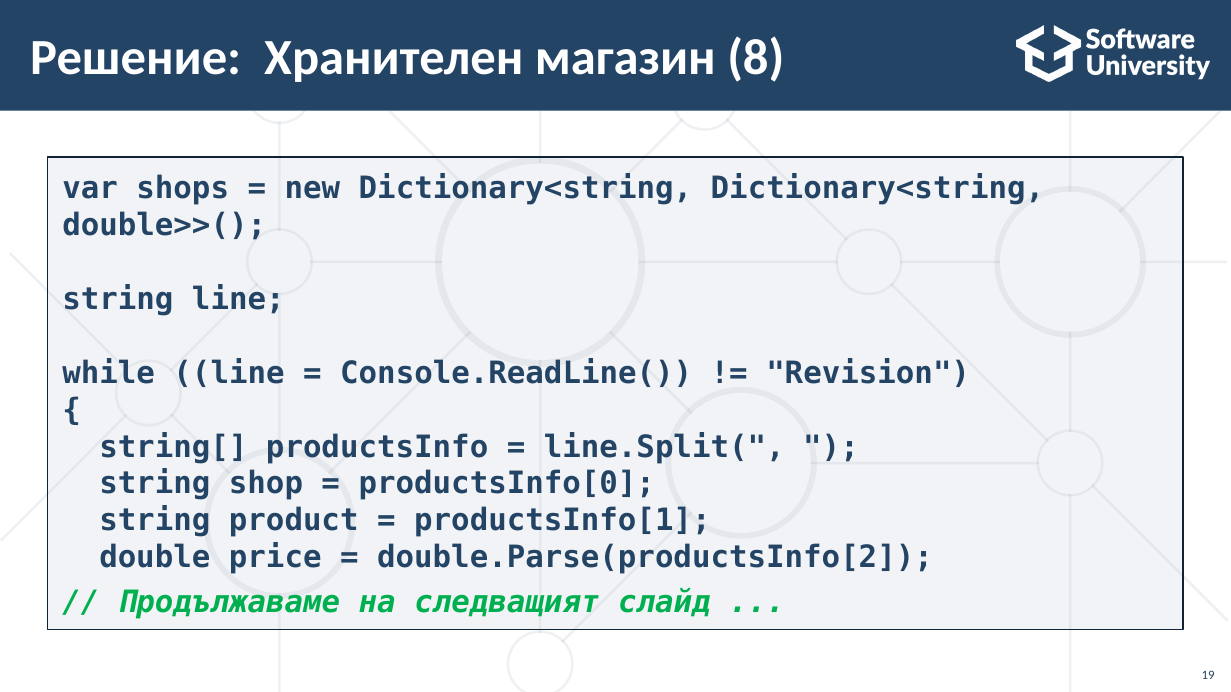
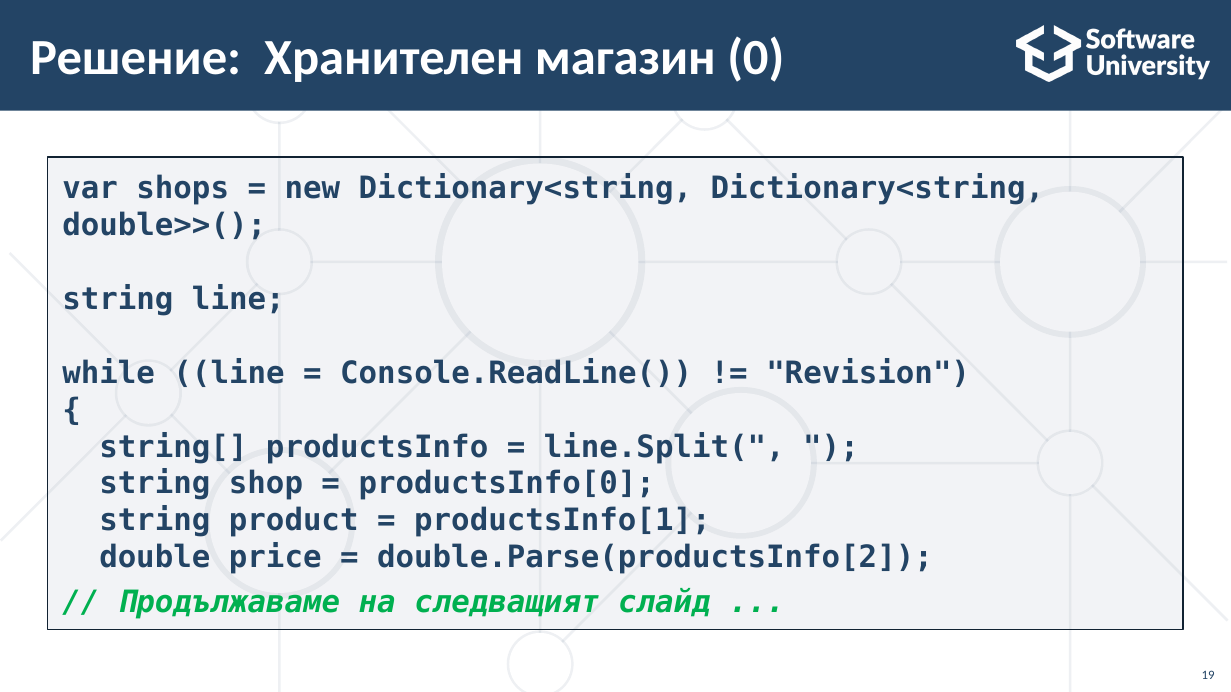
8: 8 -> 0
